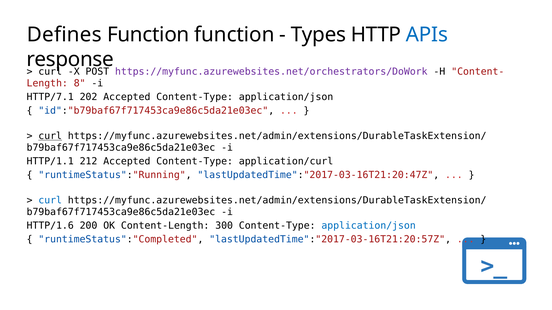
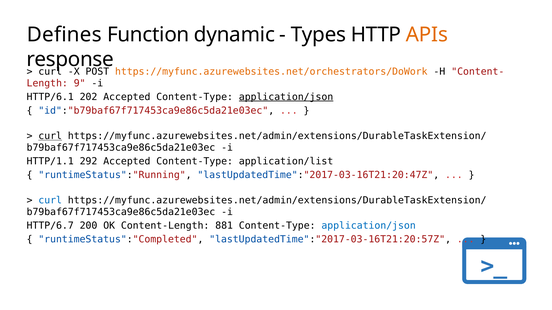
Function function: function -> dynamic
APIs colour: blue -> orange
https://myfunc.azurewebsites.net/orchestrators/DoWork colour: purple -> orange
8: 8 -> 9
HTTP/7.1: HTTP/7.1 -> HTTP/6.1
application/json at (286, 97) underline: none -> present
212: 212 -> 292
application/curl: application/curl -> application/list
HTTP/1.6: HTTP/1.6 -> HTTP/6.7
300: 300 -> 881
